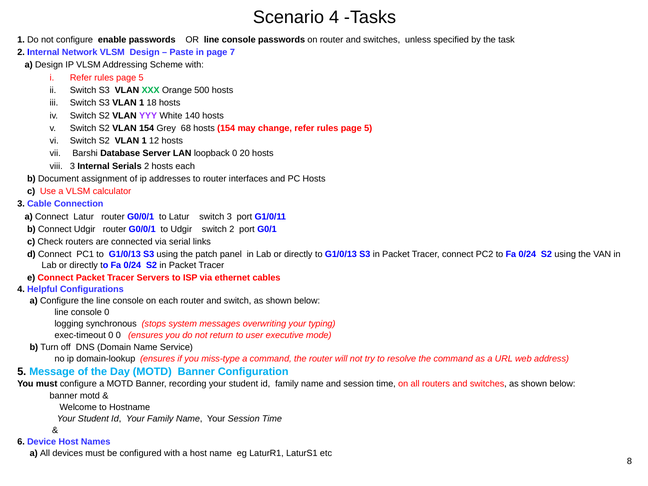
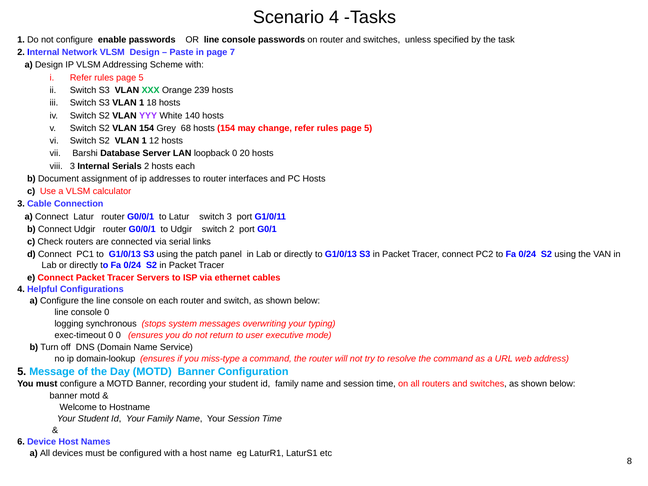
500: 500 -> 239
